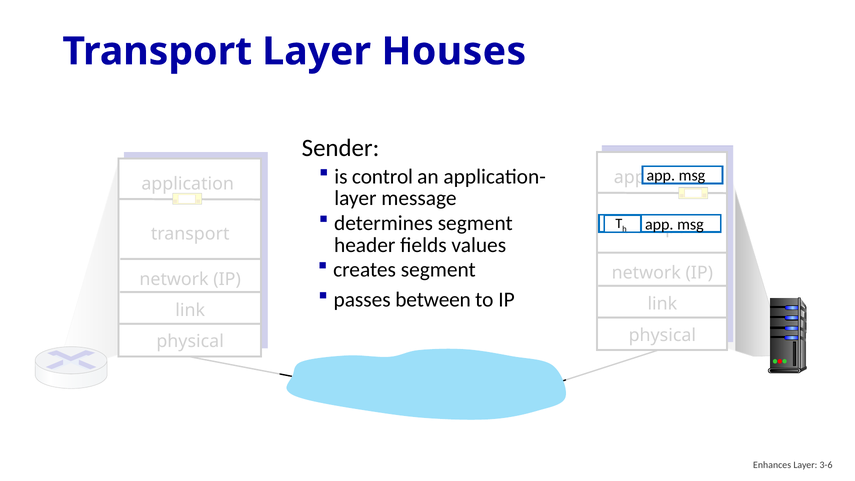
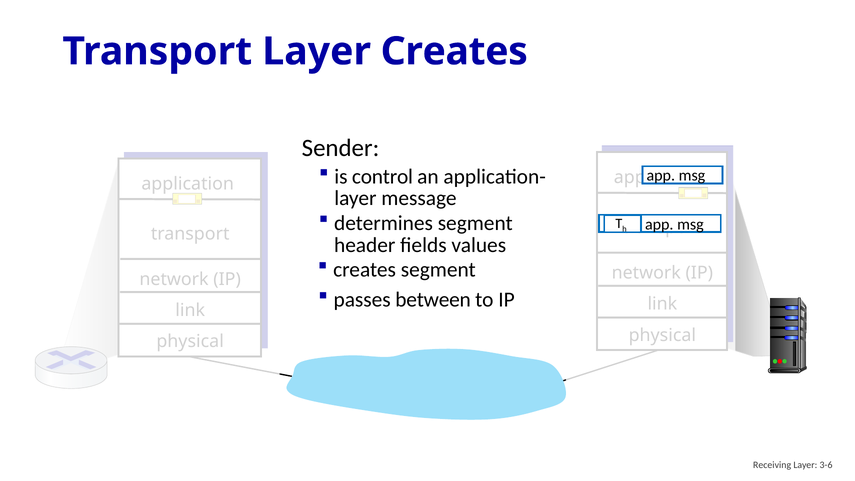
Layer Houses: Houses -> Creates
Enhances: Enhances -> Receiving
